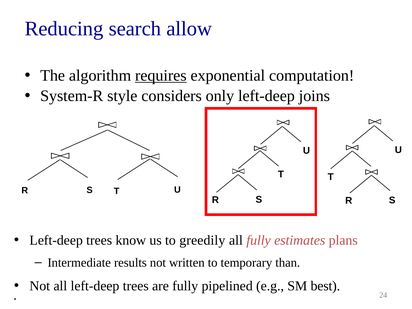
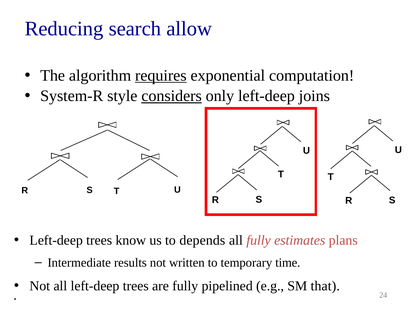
considers underline: none -> present
greedily: greedily -> depends
than: than -> time
best: best -> that
